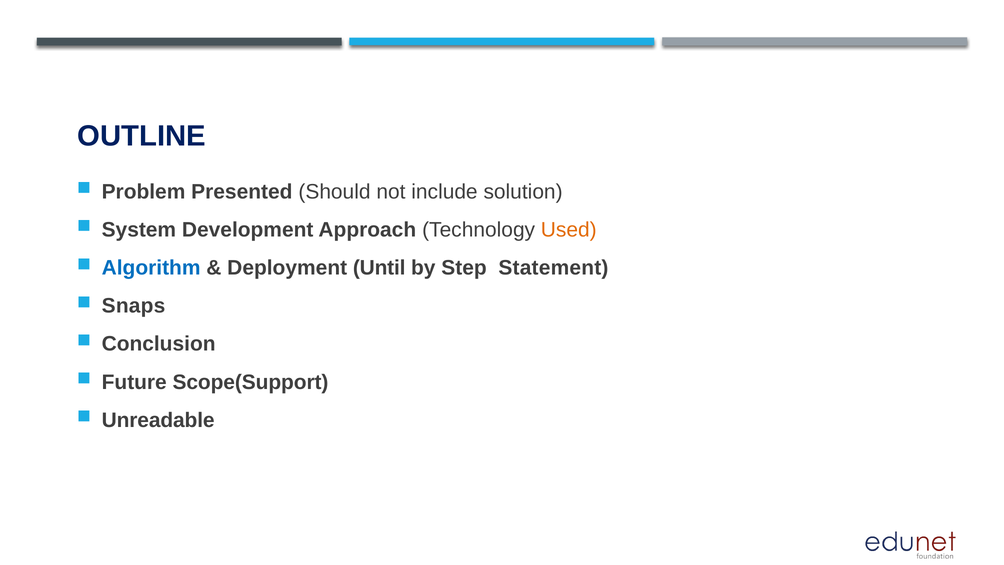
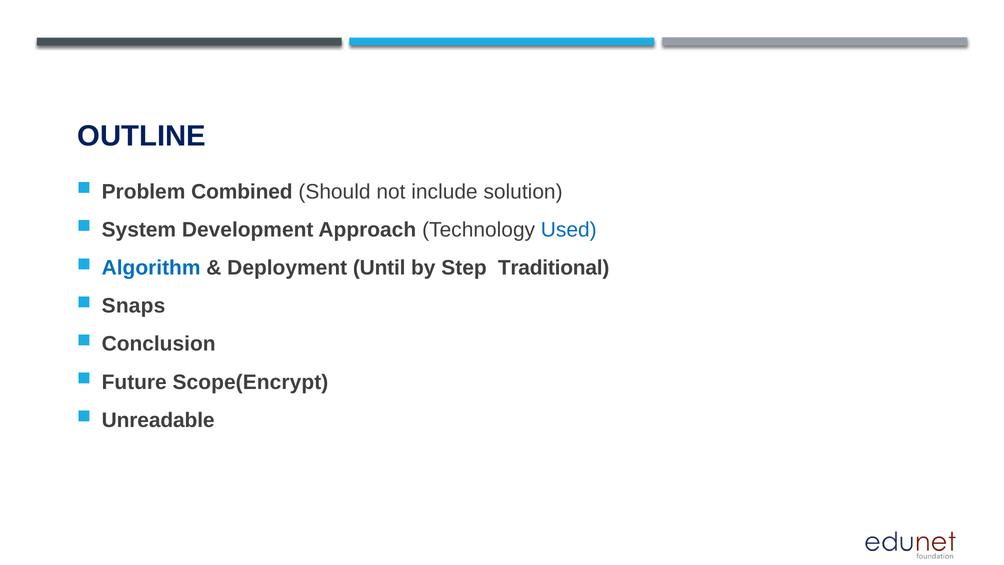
Presented: Presented -> Combined
Used colour: orange -> blue
Statement: Statement -> Traditional
Scope(Support: Scope(Support -> Scope(Encrypt
